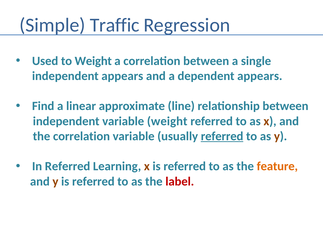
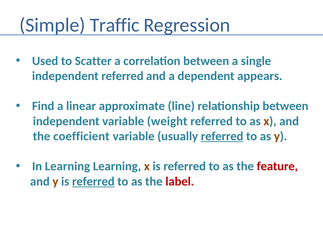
to Weight: Weight -> Scatter
independent appears: appears -> referred
the correlation: correlation -> coefficient
In Referred: Referred -> Learning
feature colour: orange -> red
referred at (93, 182) underline: none -> present
